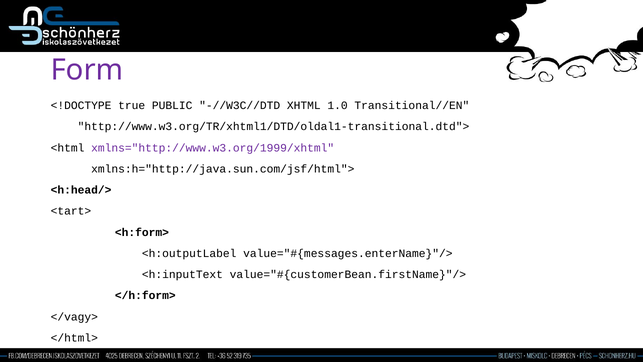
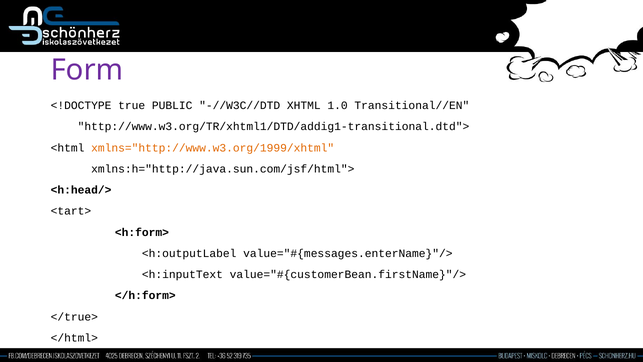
http://www.w3.org/TR/xhtml1/DTD/oldal1-transitional.dtd">: http://www.w3.org/TR/xhtml1/DTD/oldal1-transitional.dtd"> -> http://www.w3.org/TR/xhtml1/DTD/addig1-transitional.dtd">
xmlns="http://www.w3.org/1999/xhtml colour: purple -> orange
</vagy>: </vagy> -> </true>
